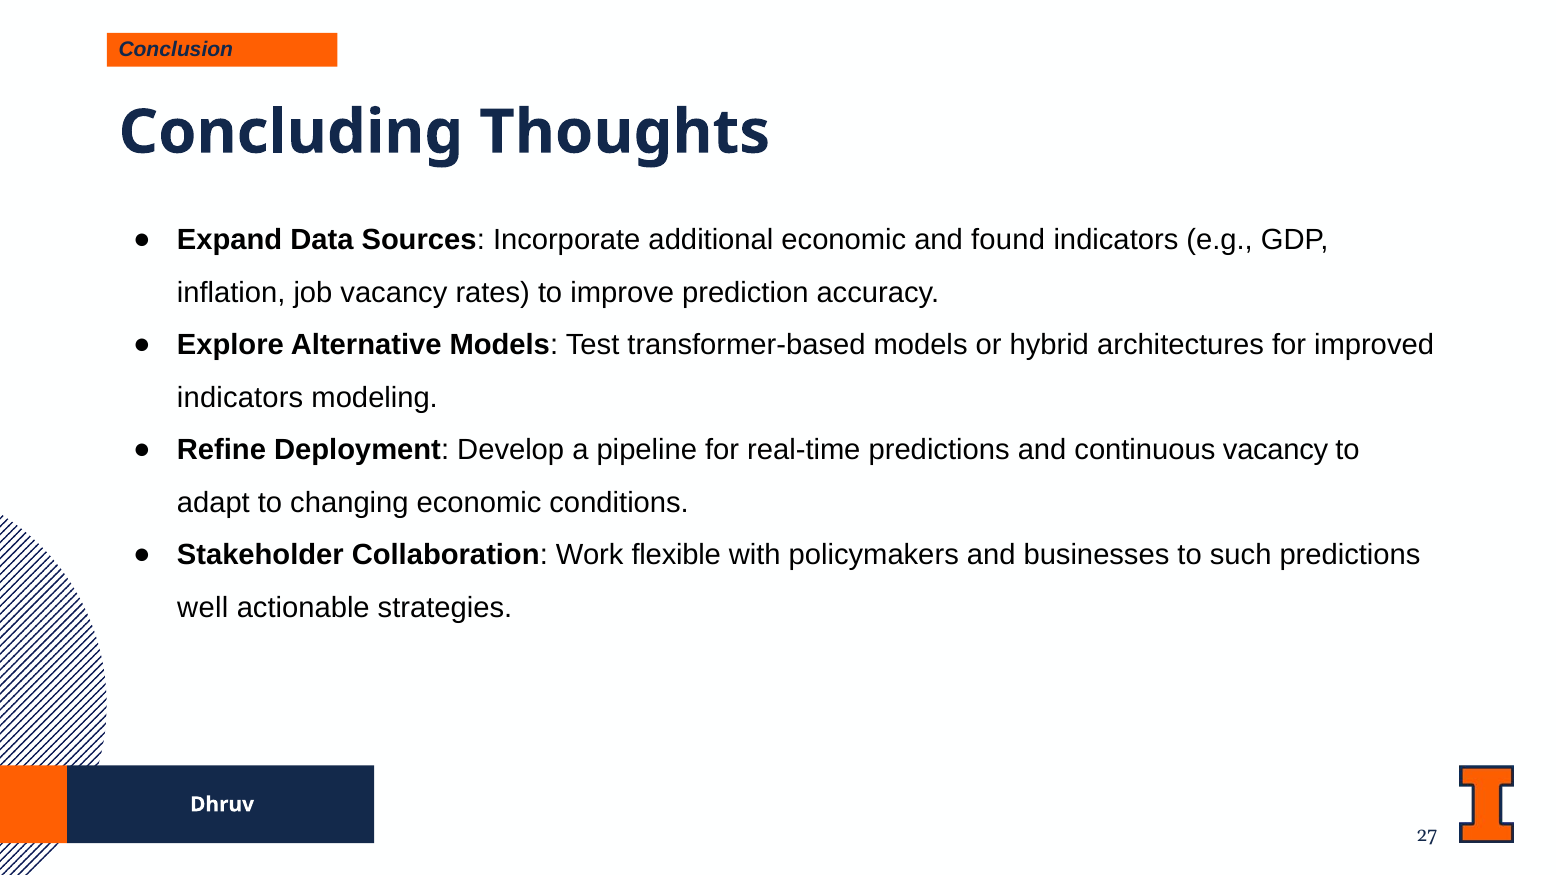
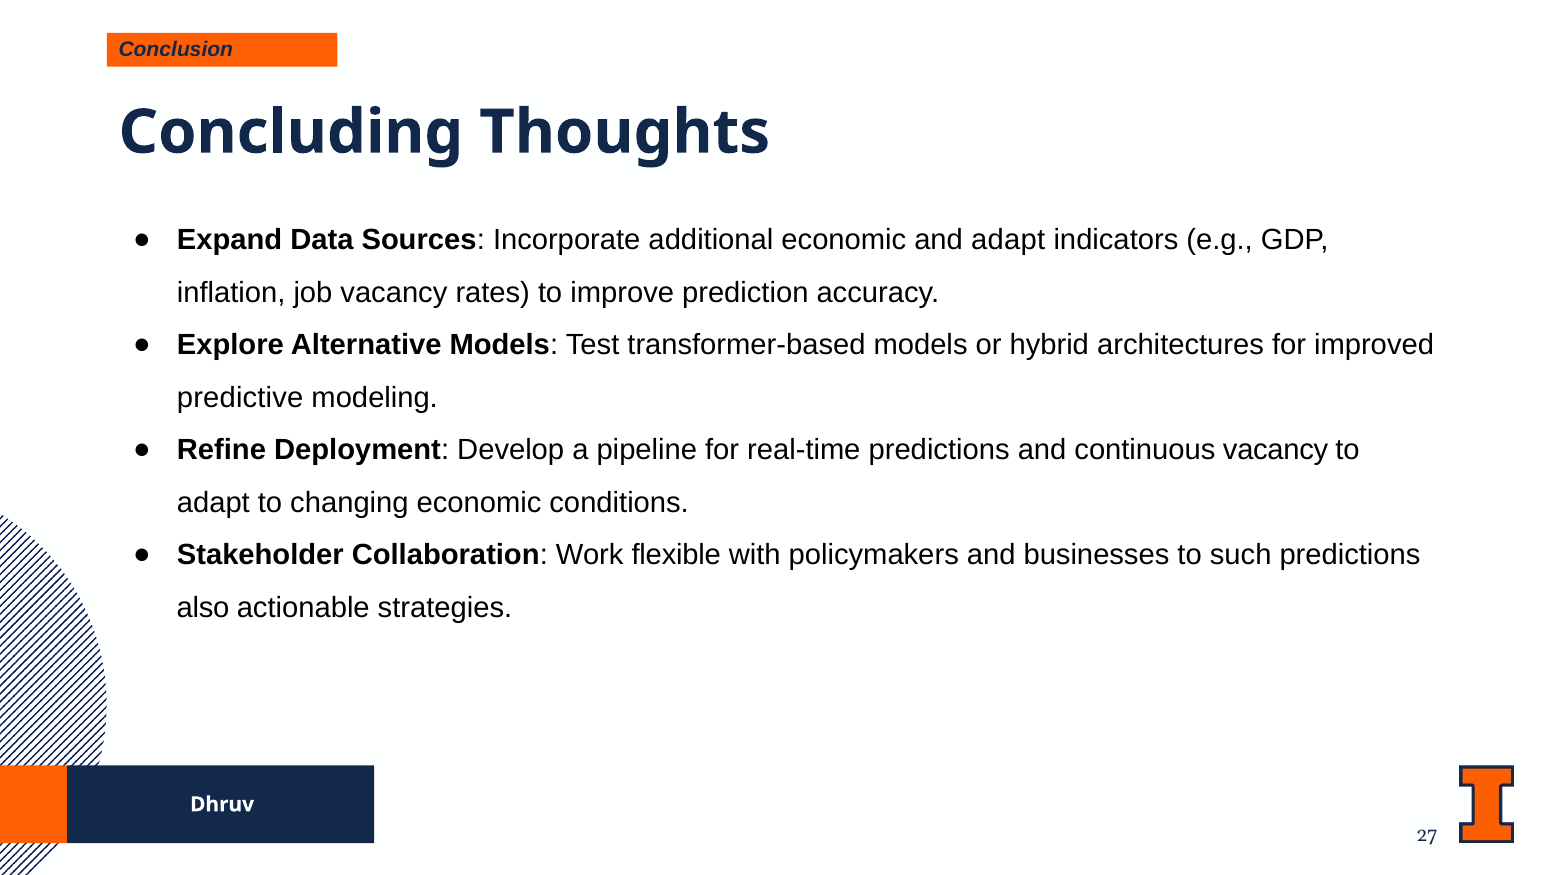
and found: found -> adapt
indicators at (240, 398): indicators -> predictive
well: well -> also
